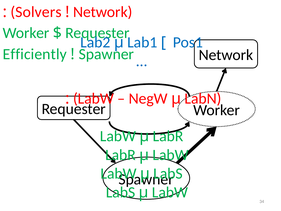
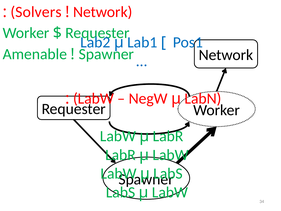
Efficiently: Efficiently -> Amenable
